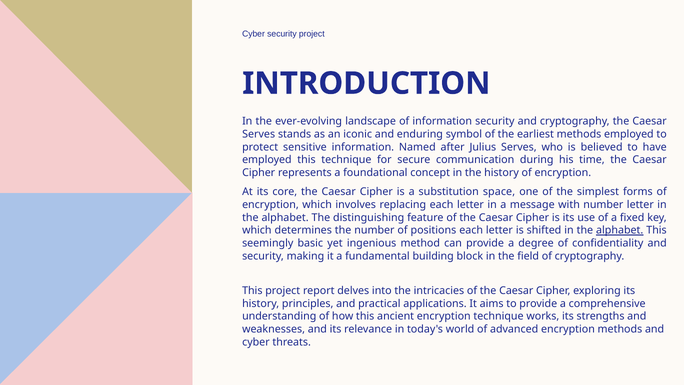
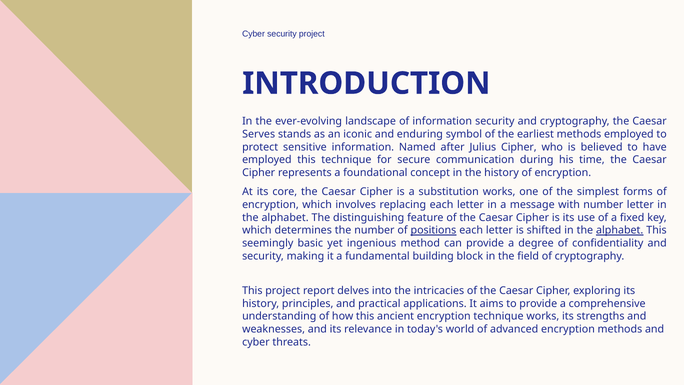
Julius Serves: Serves -> Cipher
substitution space: space -> works
positions underline: none -> present
